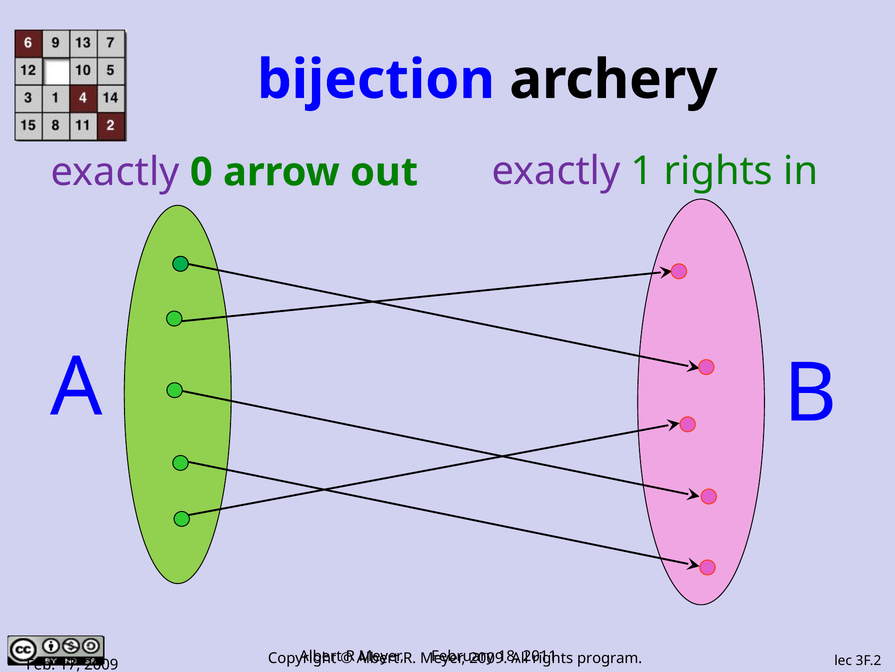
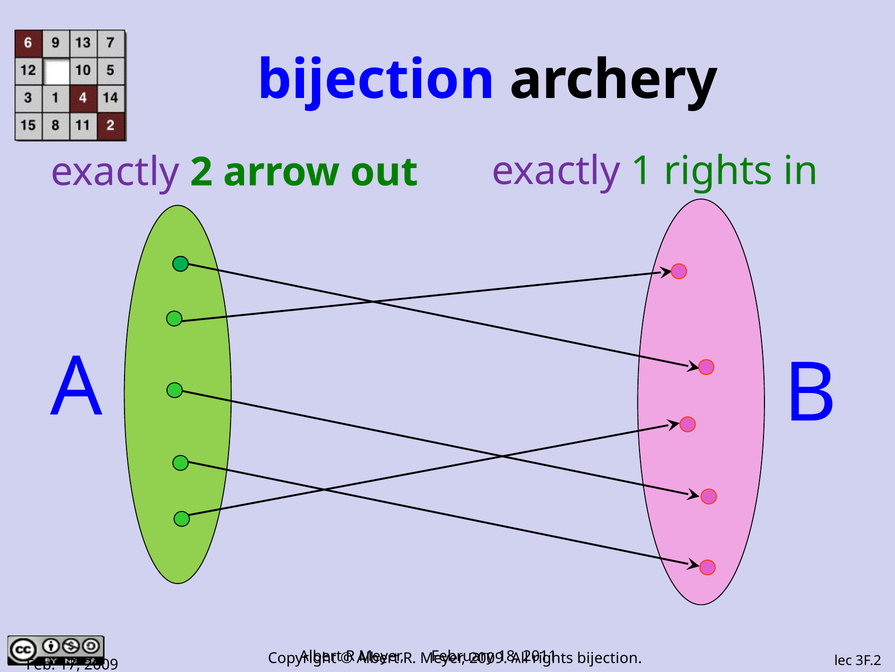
0: 0 -> 2
program at (610, 658): program -> bijection
